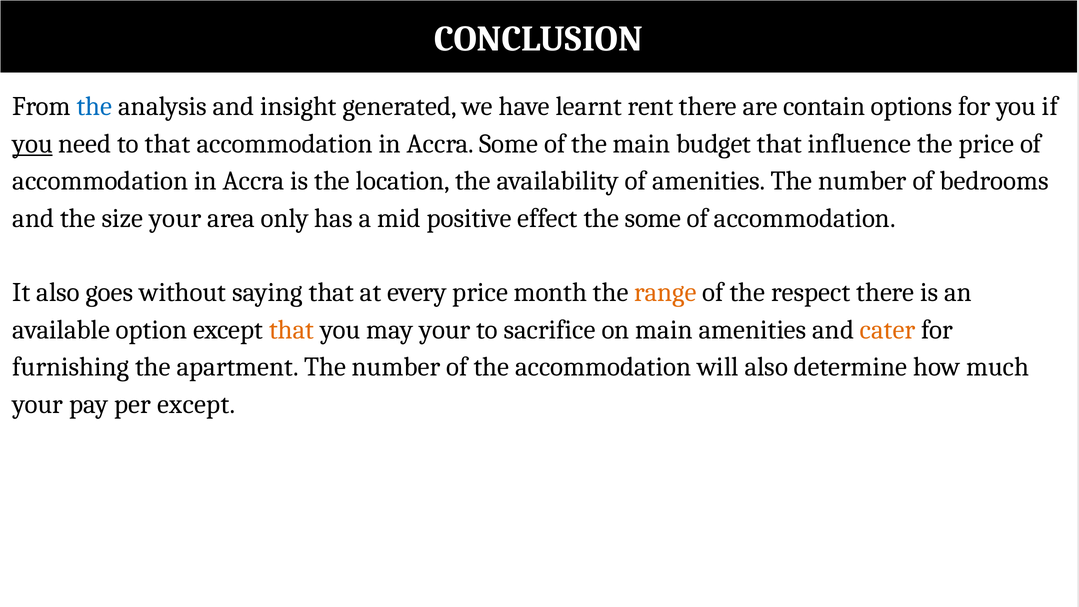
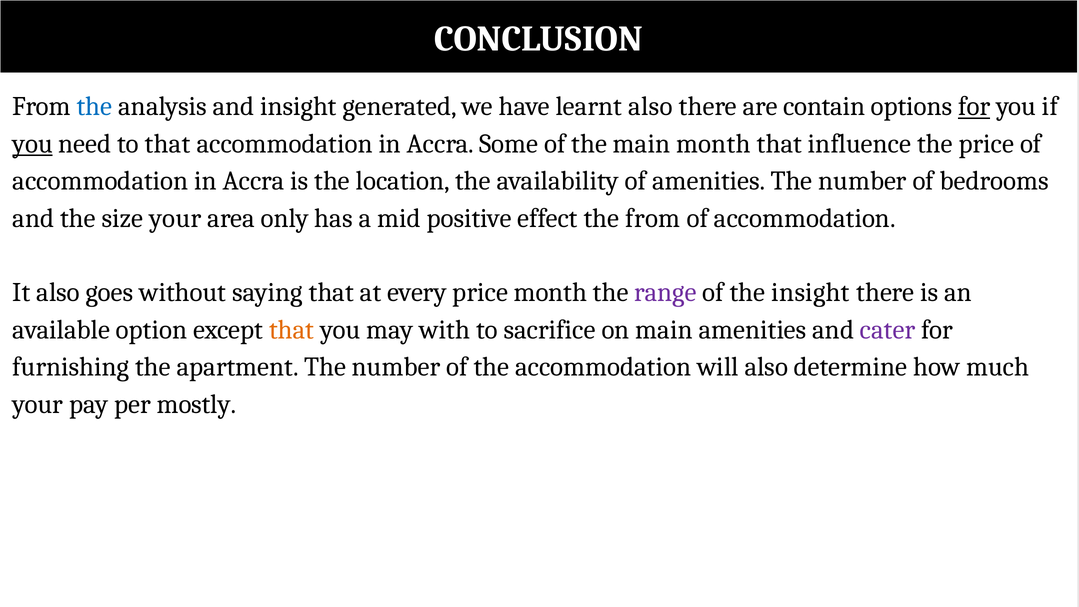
learnt rent: rent -> also
for at (974, 106) underline: none -> present
main budget: budget -> month
the some: some -> from
range colour: orange -> purple
the respect: respect -> insight
may your: your -> with
cater colour: orange -> purple
per except: except -> mostly
